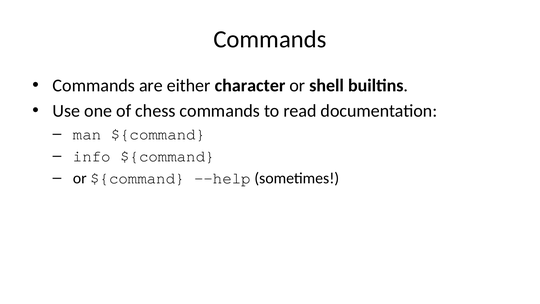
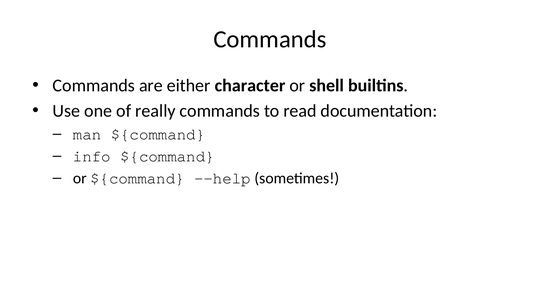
chess: chess -> really
